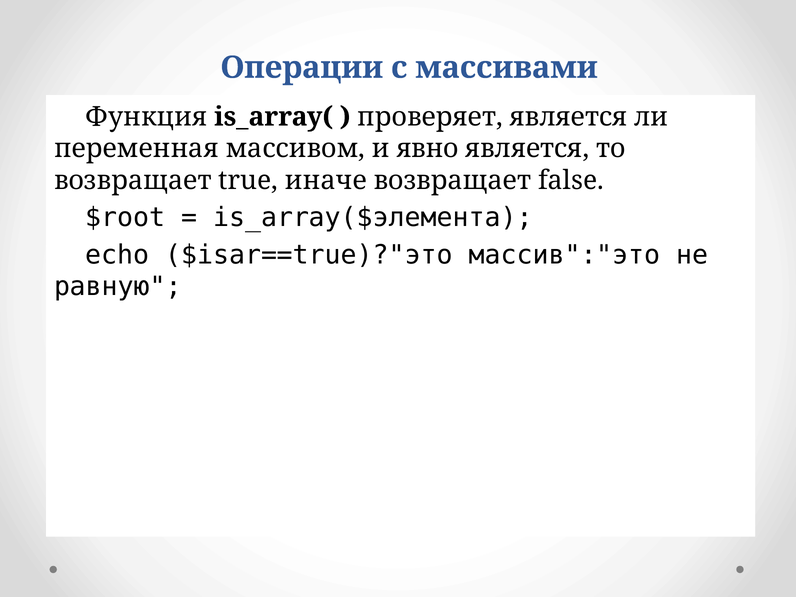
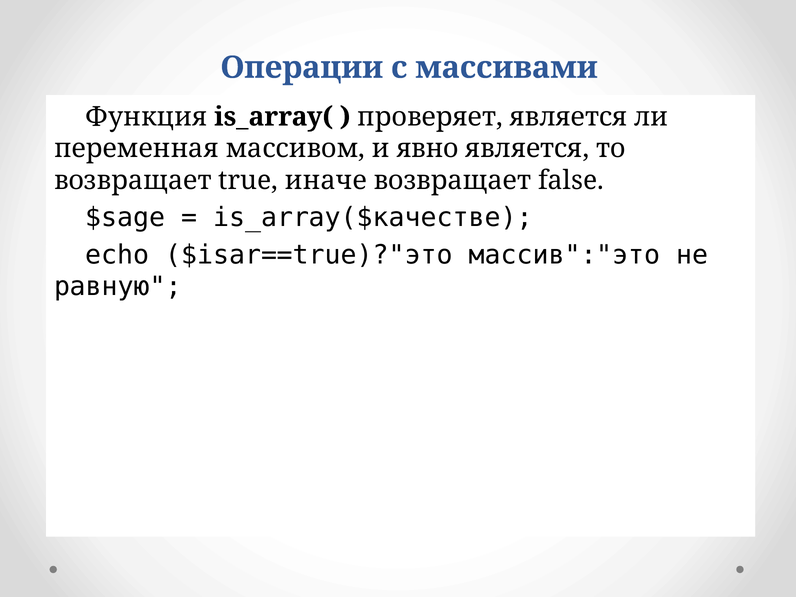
$root: $root -> $sage
is_array($элемента: is_array($элемента -> is_array($качестве
